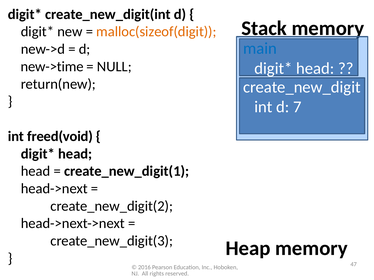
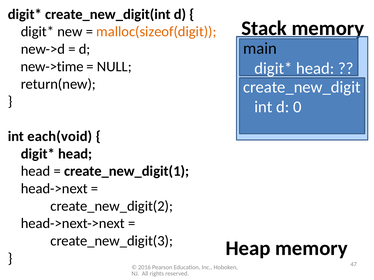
main colour: blue -> black
7: 7 -> 0
freed(void: freed(void -> each(void
